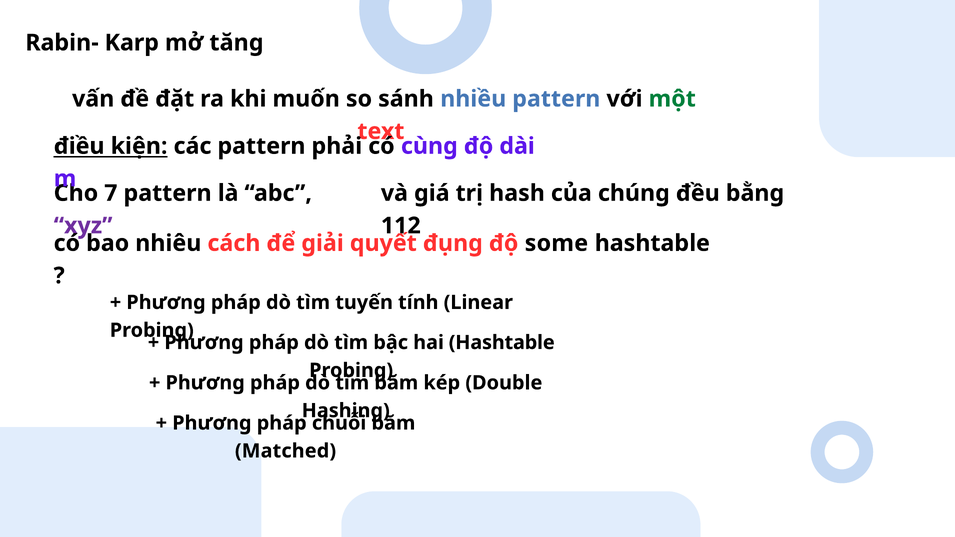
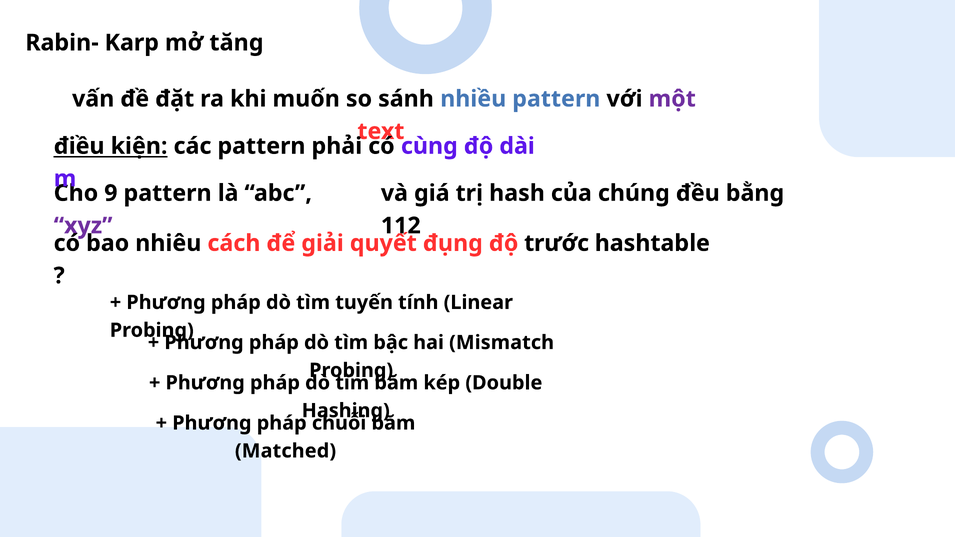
một colour: green -> purple
7: 7 -> 9
some: some -> trước
hai Hashtable: Hashtable -> Mismatch
